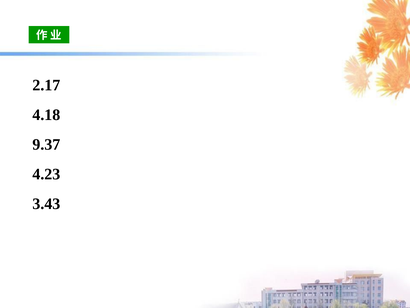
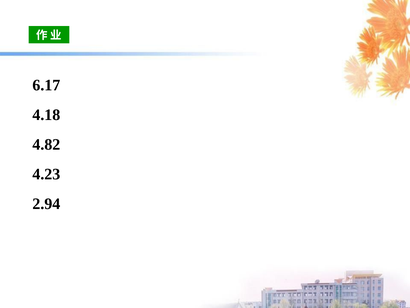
2.17: 2.17 -> 6.17
9.37: 9.37 -> 4.82
3.43: 3.43 -> 2.94
